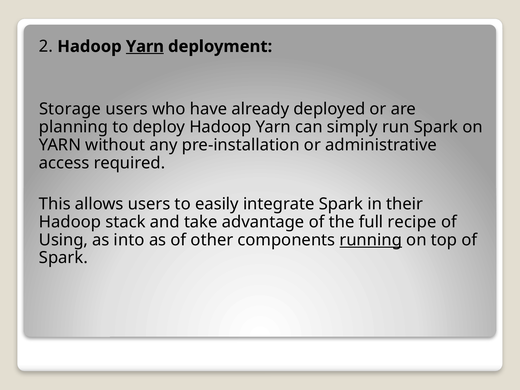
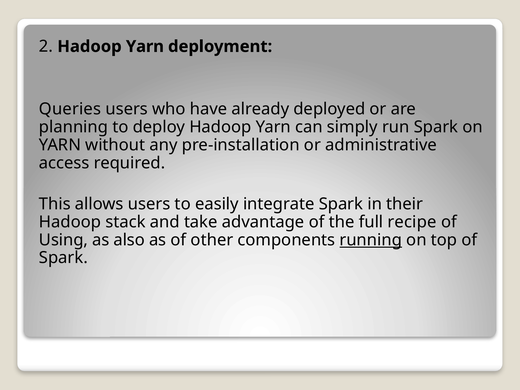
Yarn at (145, 46) underline: present -> none
Storage: Storage -> Queries
into: into -> also
